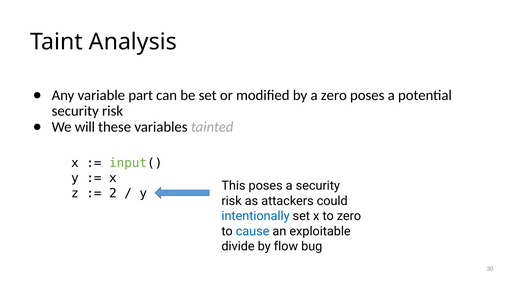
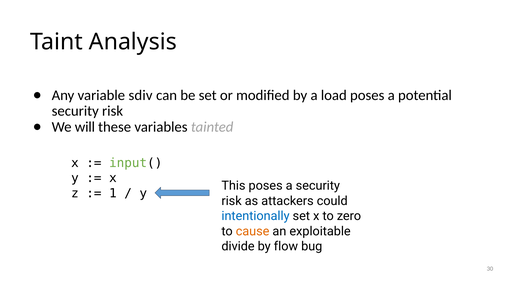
part: part -> sdiv
a zero: zero -> load
2: 2 -> 1
cause colour: blue -> orange
